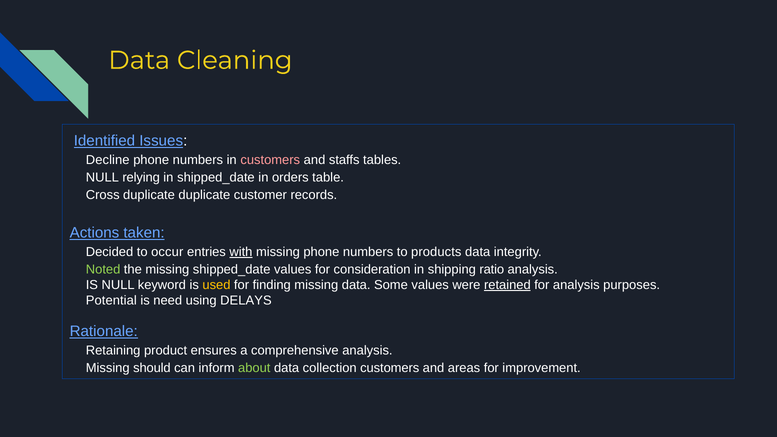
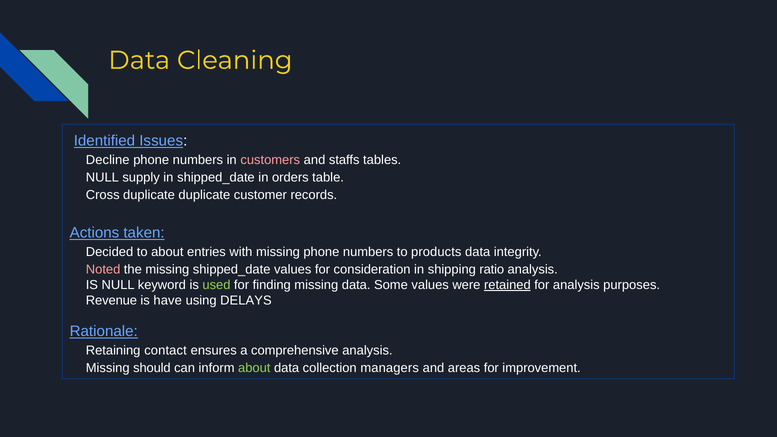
relying: relying -> supply
to occur: occur -> about
with underline: present -> none
Noted colour: light green -> pink
used colour: yellow -> light green
Potential: Potential -> Revenue
need: need -> have
product: product -> contact
collection customers: customers -> managers
